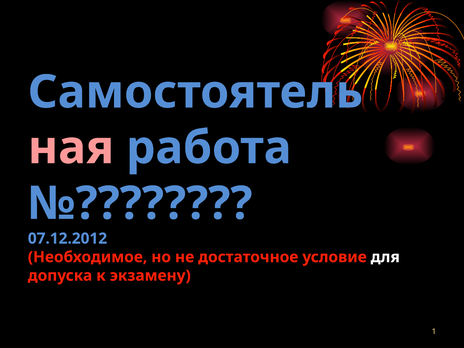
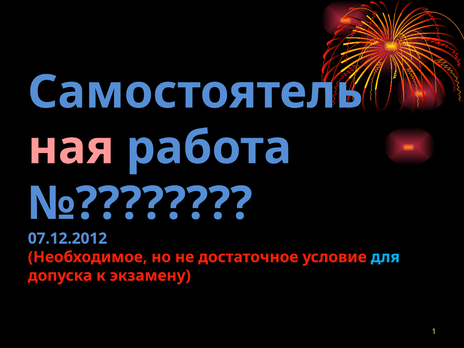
для colour: white -> light blue
